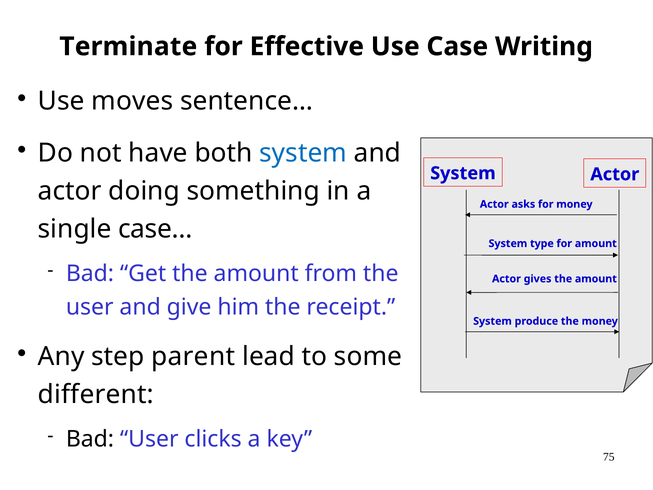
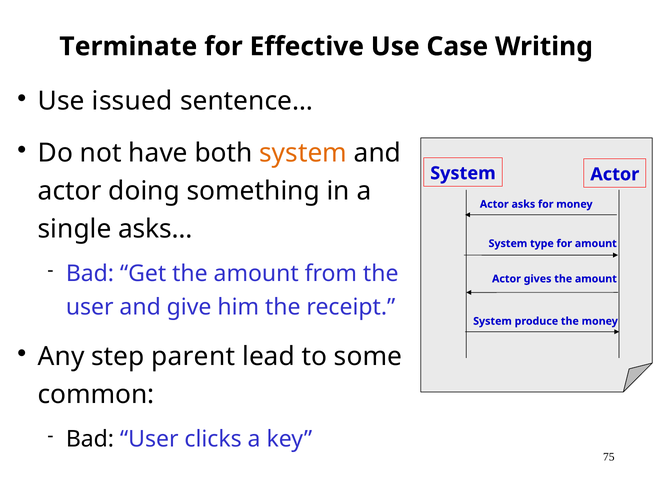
moves: moves -> issued
system at (303, 153) colour: blue -> orange
case…: case… -> asks…
different: different -> common
